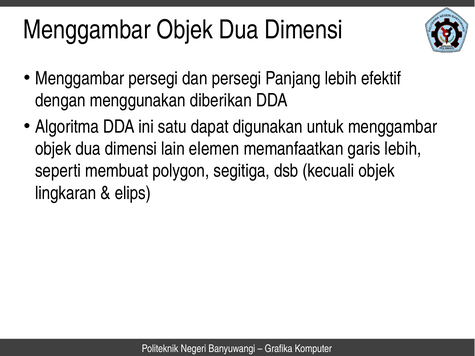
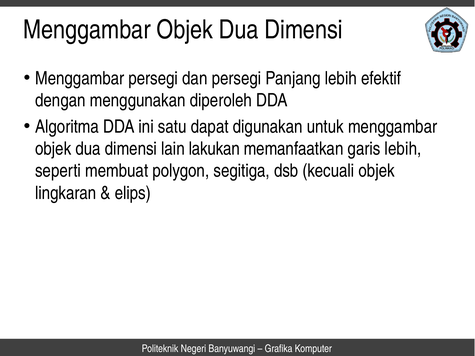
diberikan: diberikan -> diperoleh
elemen: elemen -> lakukan
